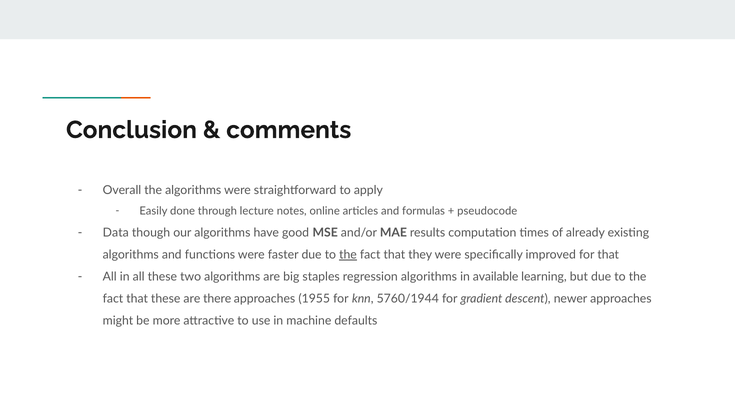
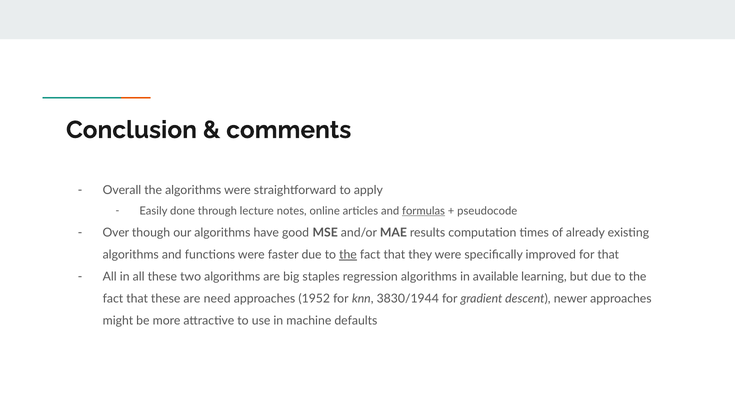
formulas underline: none -> present
Data: Data -> Over
there: there -> need
1955: 1955 -> 1952
5760/1944: 5760/1944 -> 3830/1944
